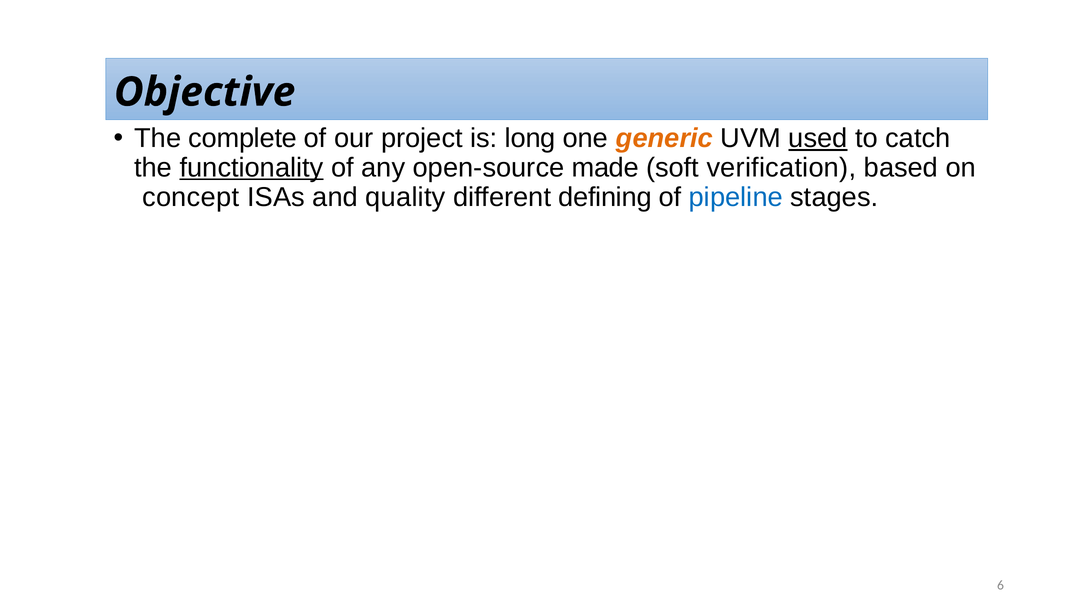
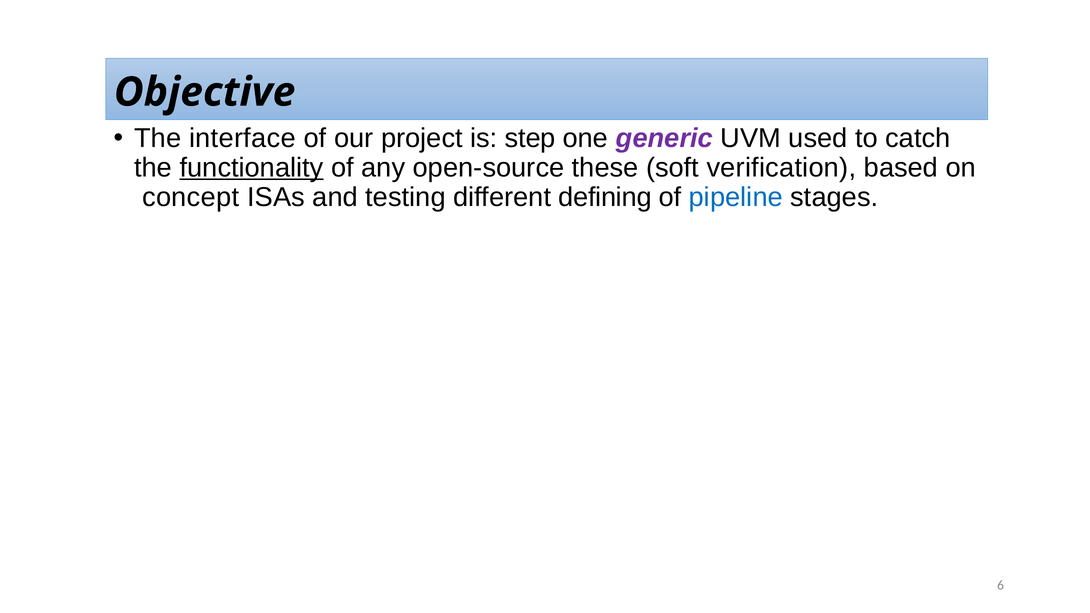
complete: complete -> interface
long: long -> step
generic colour: orange -> purple
used underline: present -> none
made: made -> these
quality: quality -> testing
